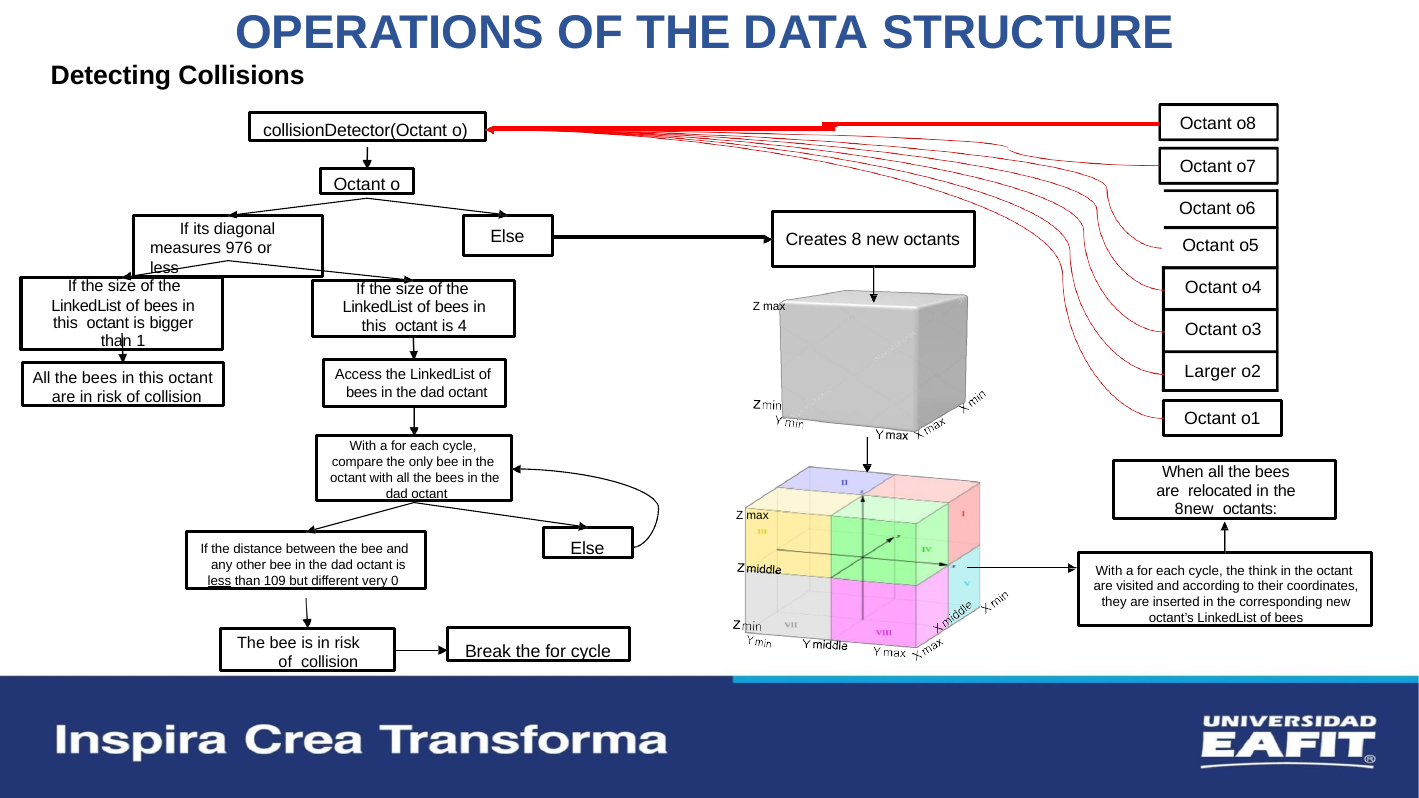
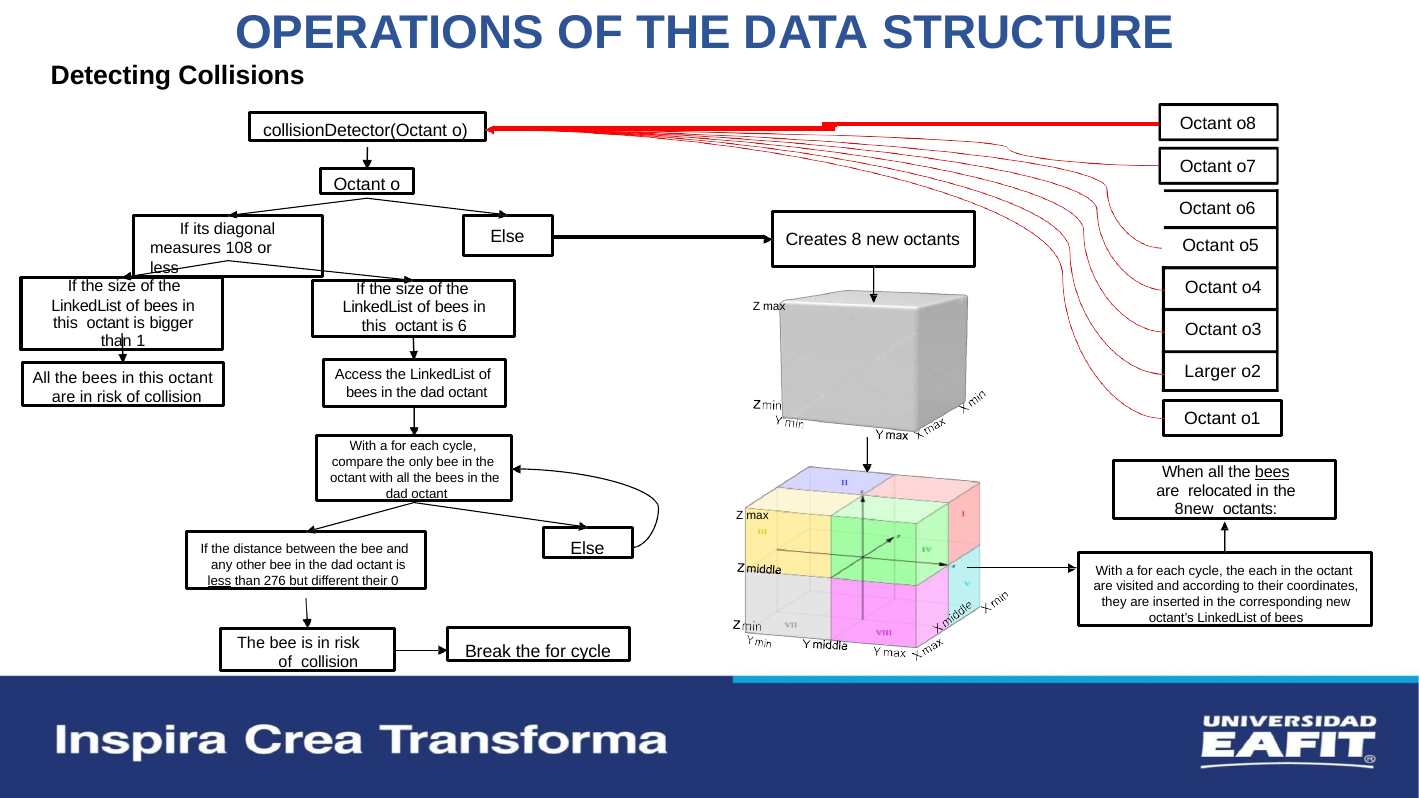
976: 976 -> 108
4: 4 -> 6
bees at (1272, 472) underline: none -> present
the think: think -> each
109: 109 -> 276
different very: very -> their
